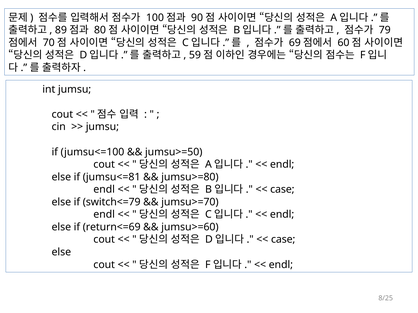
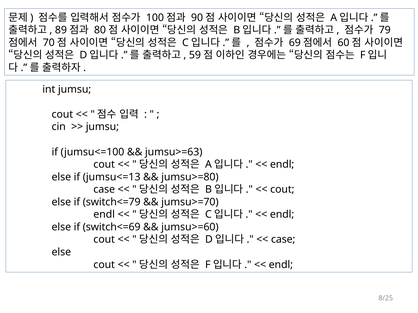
jumsu>=50: jumsu>=50 -> jumsu>=63
jumsu<=81: jumsu<=81 -> jumsu<=13
endl at (104, 190): endl -> case
case at (282, 190): case -> cout
return<=69: return<=69 -> switch<=69
